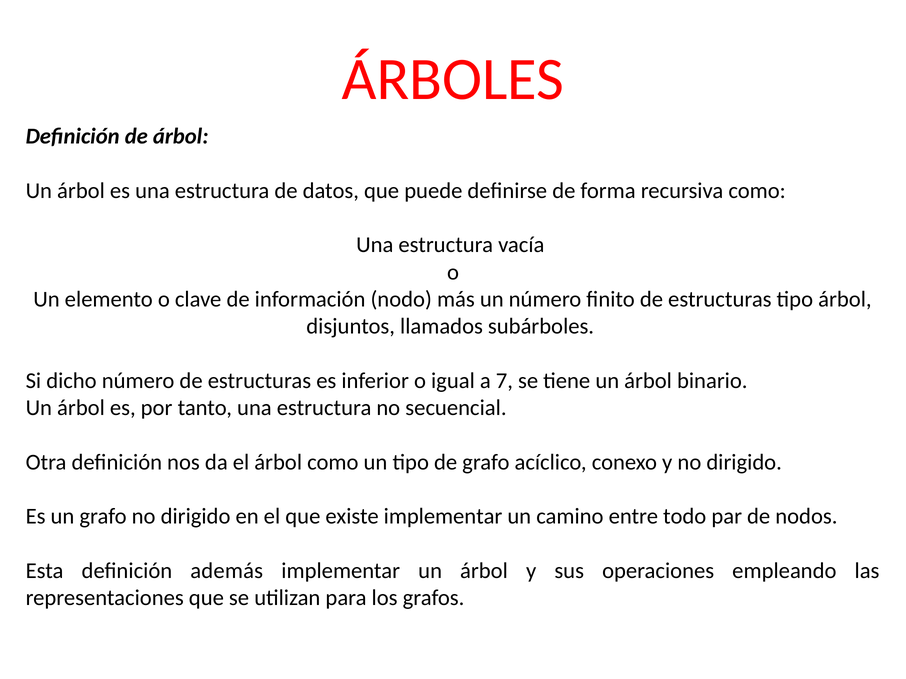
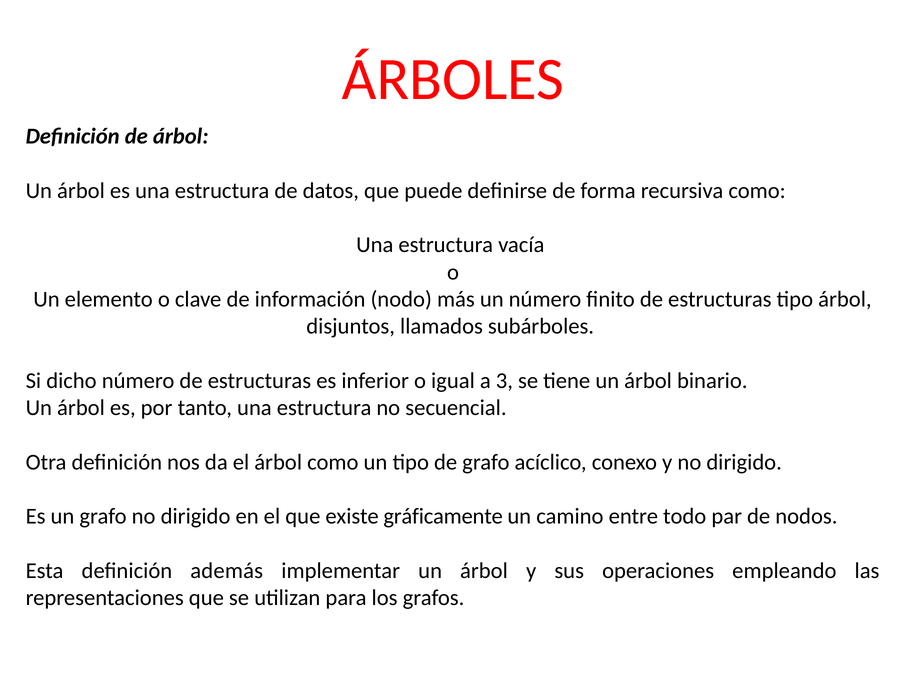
7: 7 -> 3
existe implementar: implementar -> gráficamente
